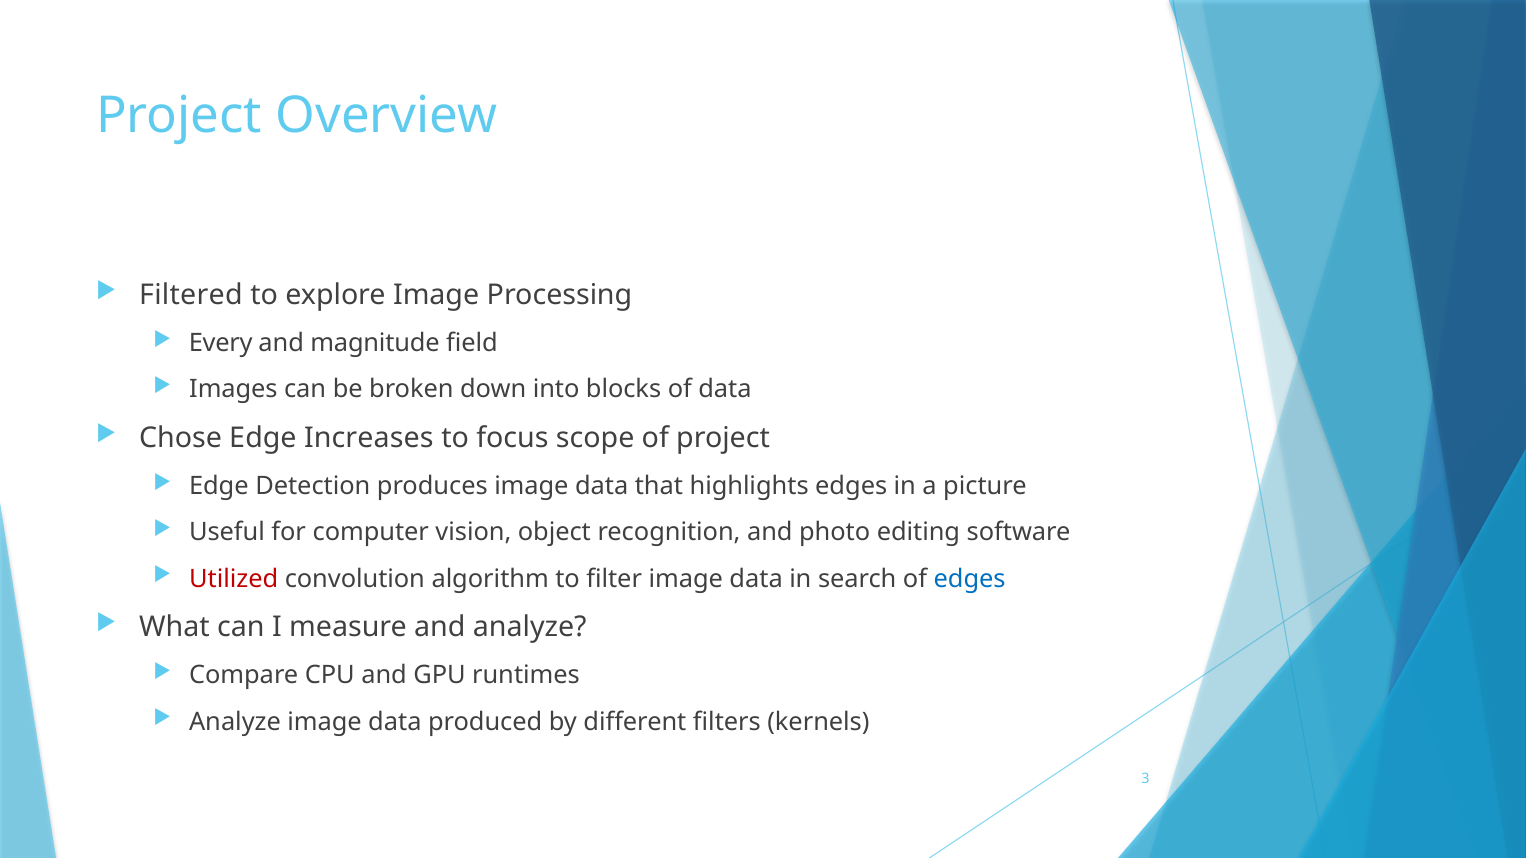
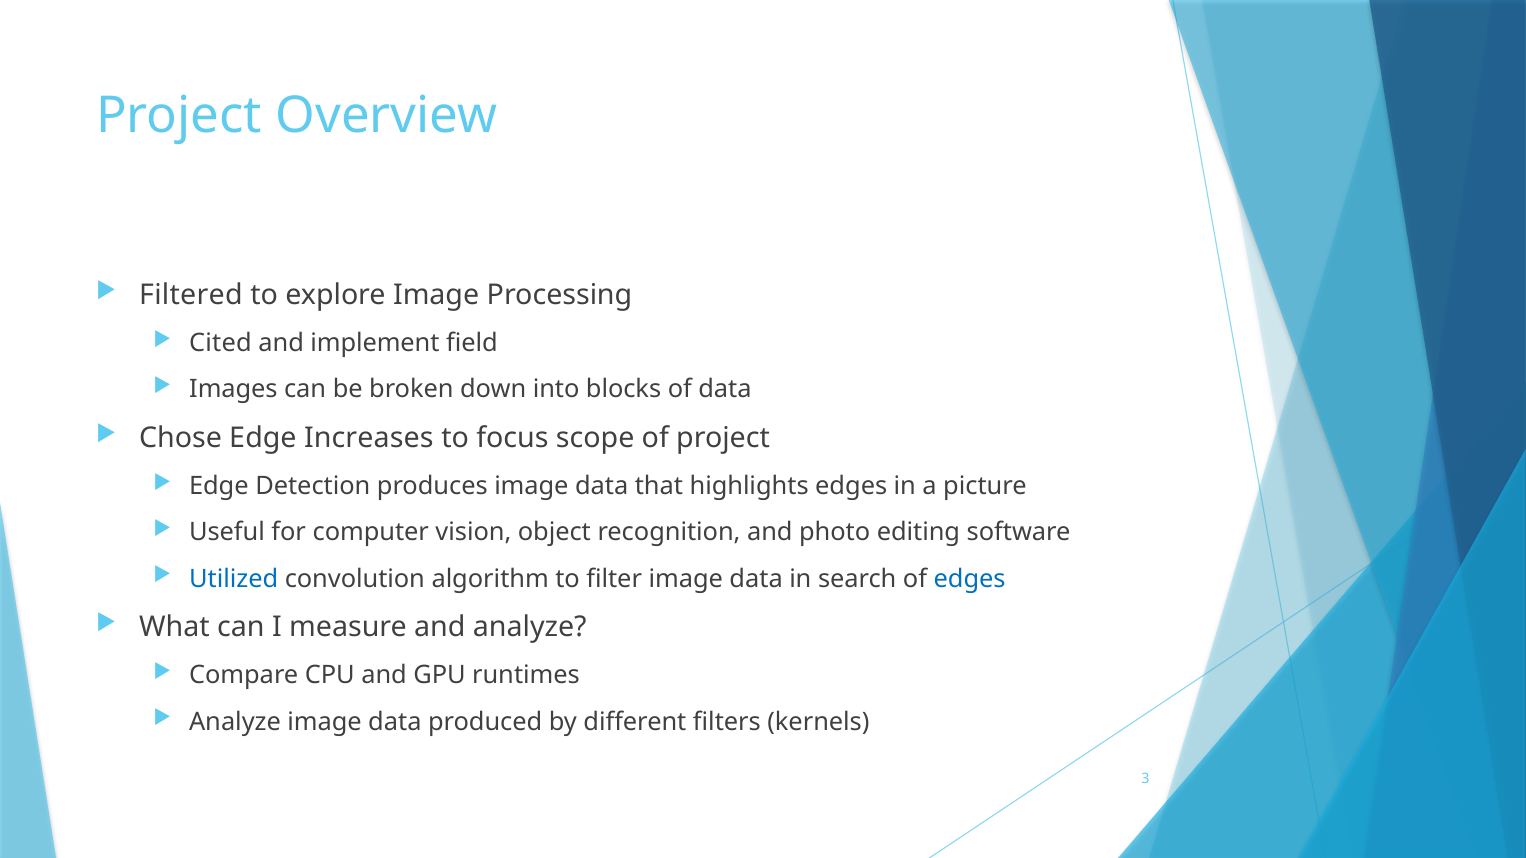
Every: Every -> Cited
magnitude: magnitude -> implement
Utilized colour: red -> blue
